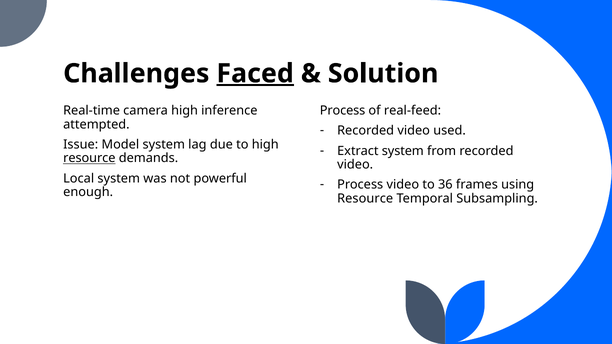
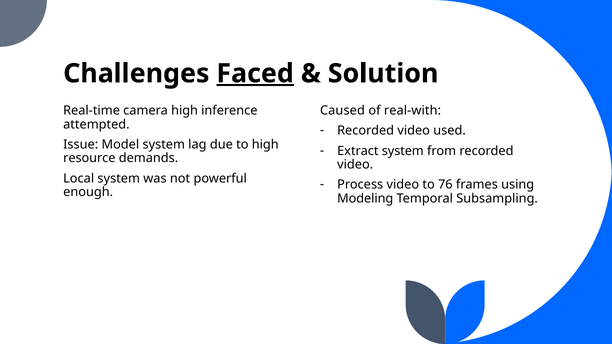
Process at (343, 111): Process -> Caused
real-feed: real-feed -> real-with
resource at (89, 158) underline: present -> none
36: 36 -> 76
Resource at (365, 199): Resource -> Modeling
